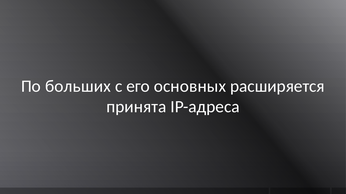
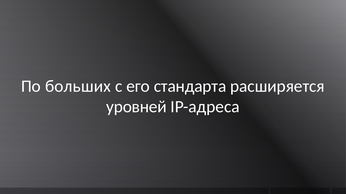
основных: основных -> стандарта
принята: принята -> уровней
